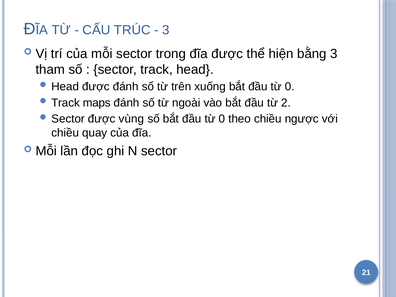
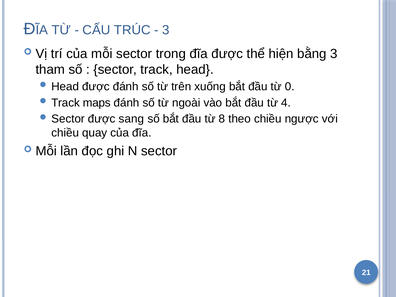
2: 2 -> 4
vùng: vùng -> sang
0 at (222, 119): 0 -> 8
